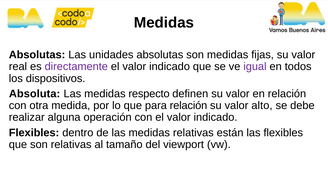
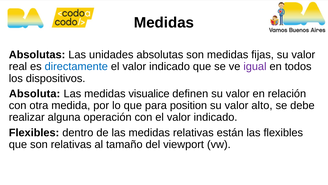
directamente colour: purple -> blue
respecto: respecto -> visualice
para relación: relación -> position
